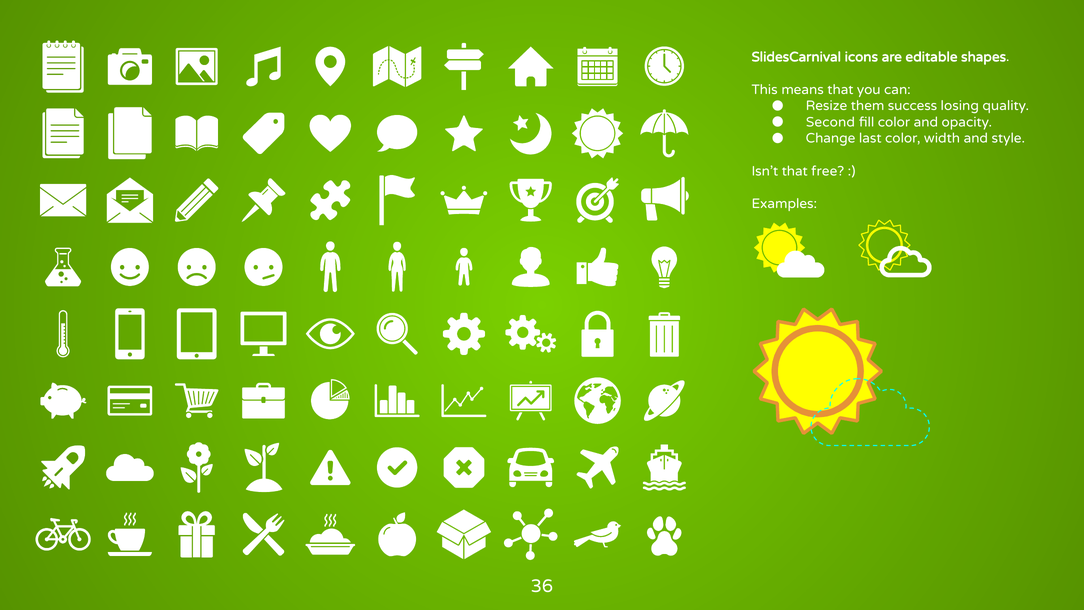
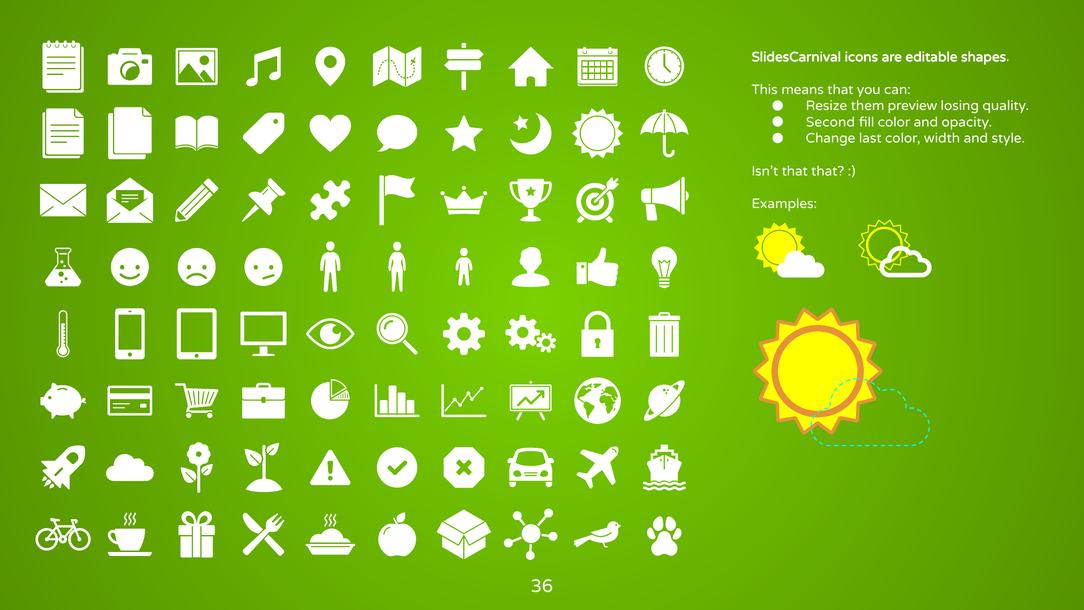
success: success -> preview
that free: free -> that
